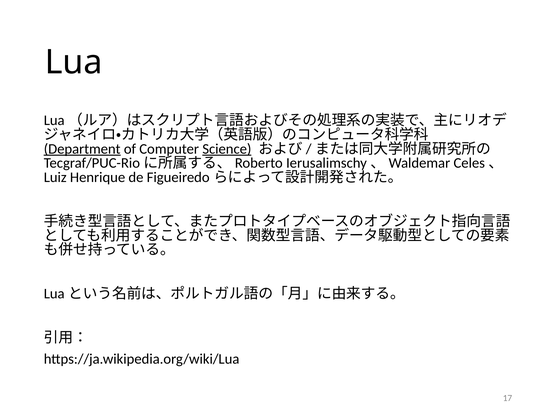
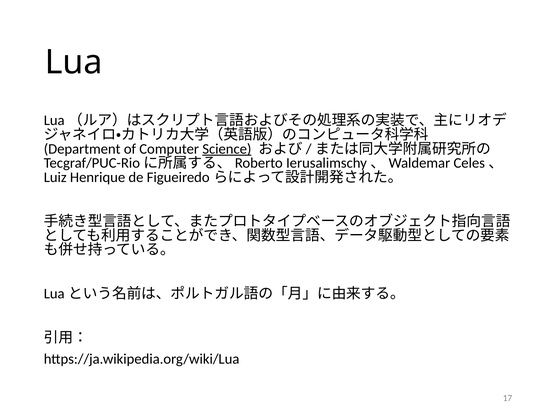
Department underline: present -> none
